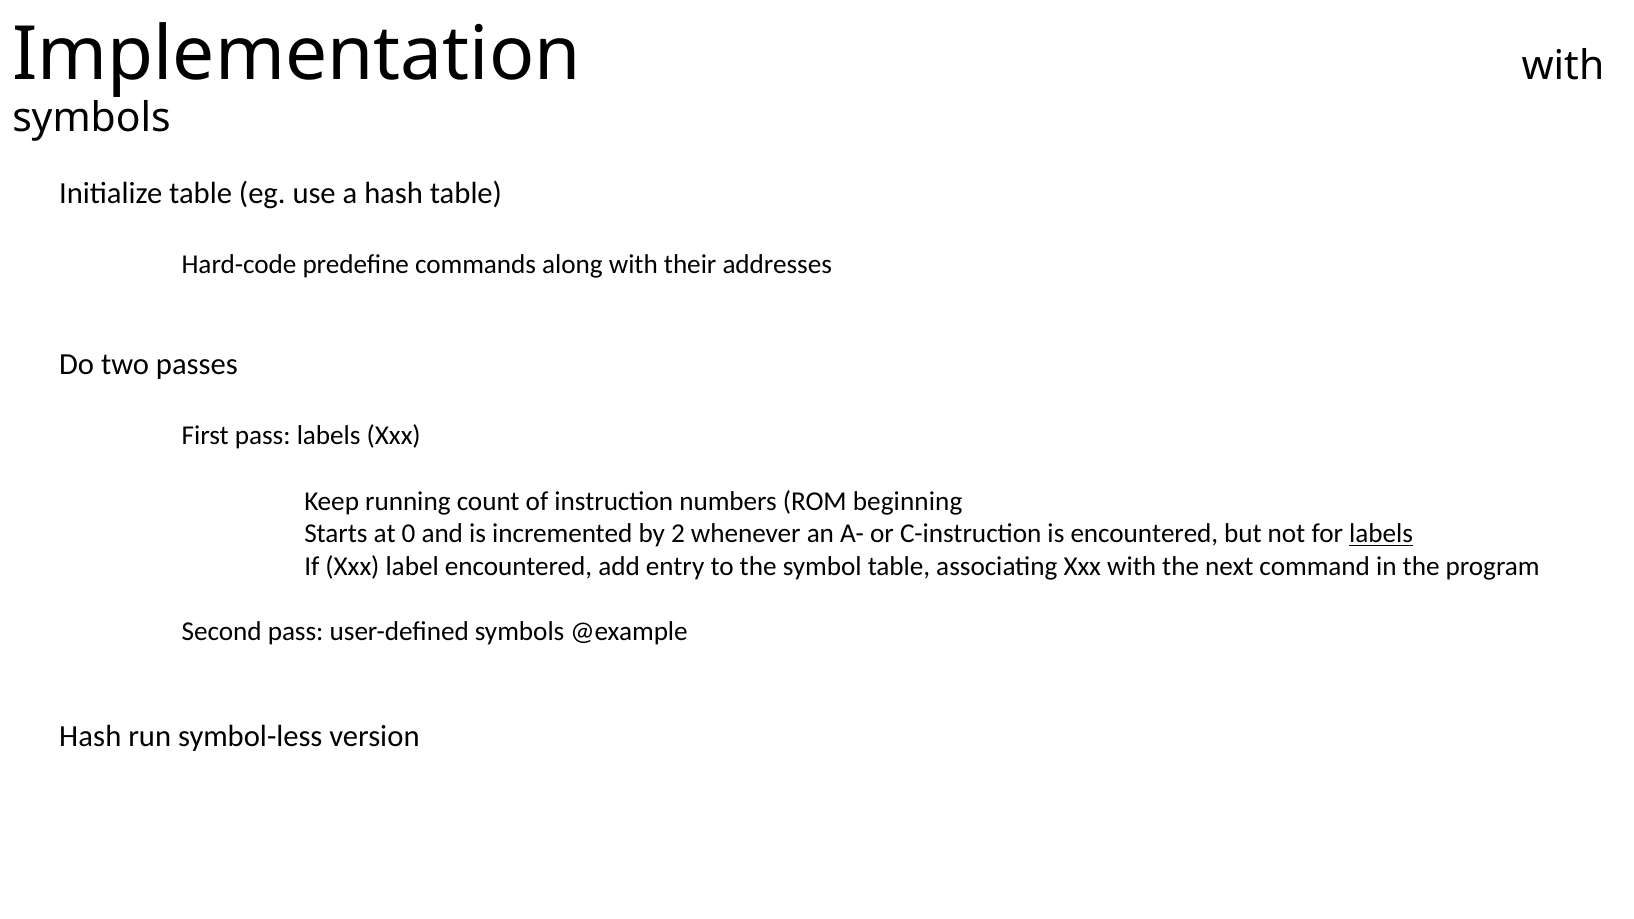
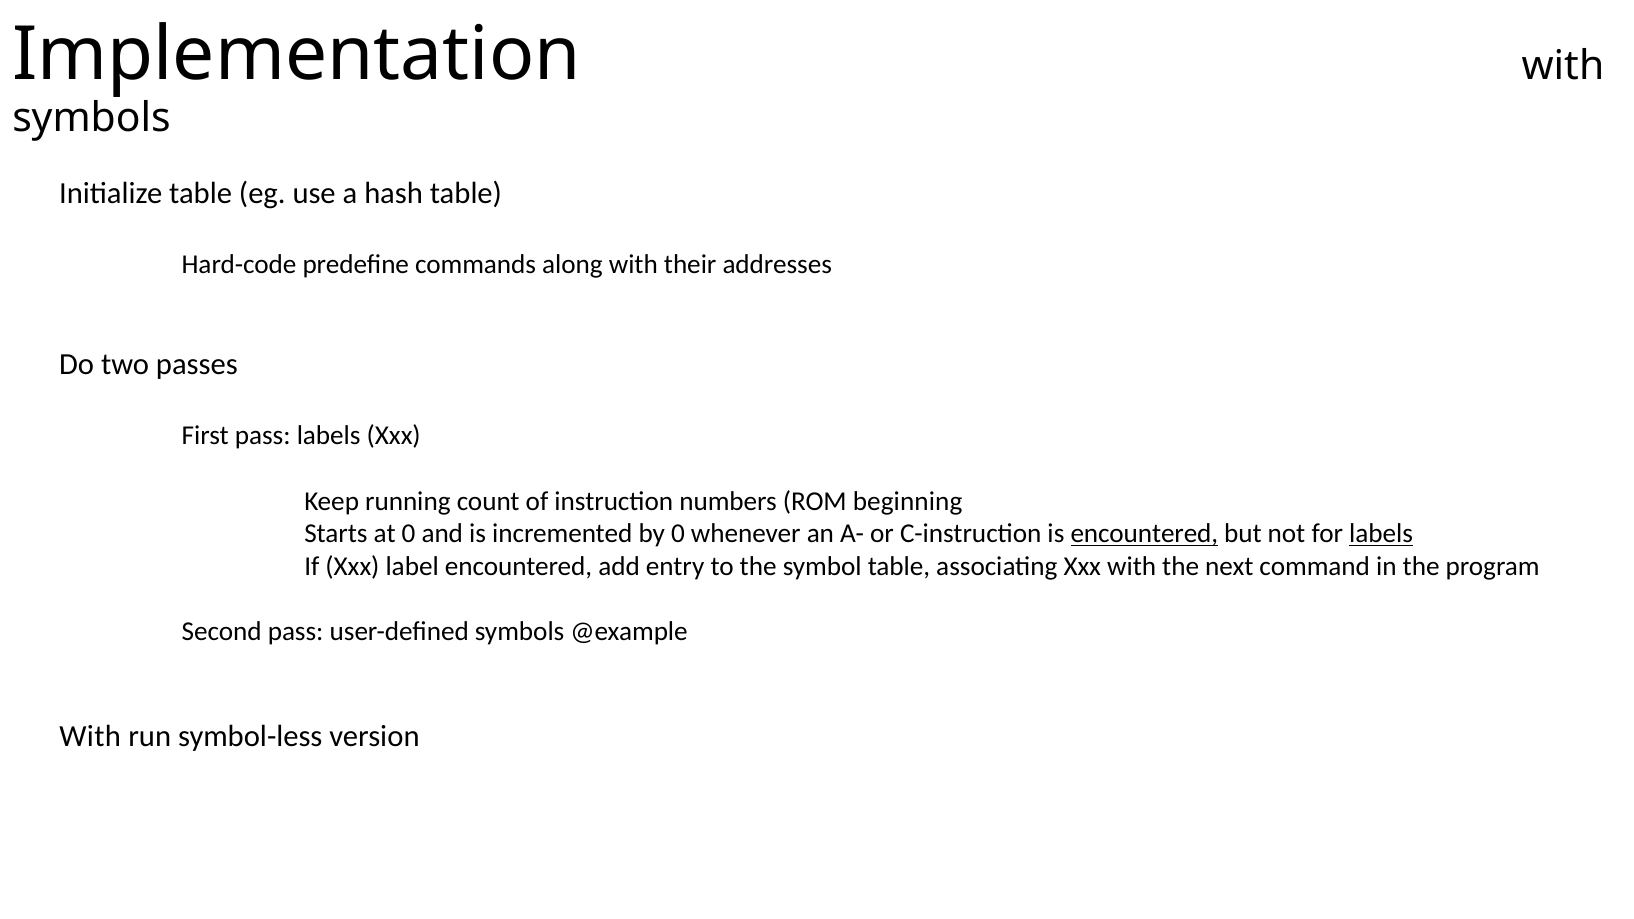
by 2: 2 -> 0
encountered at (1144, 534) underline: none -> present
Hash at (90, 736): Hash -> With
